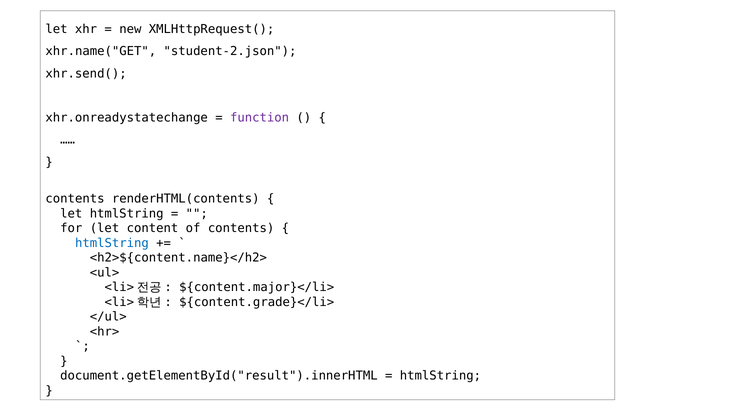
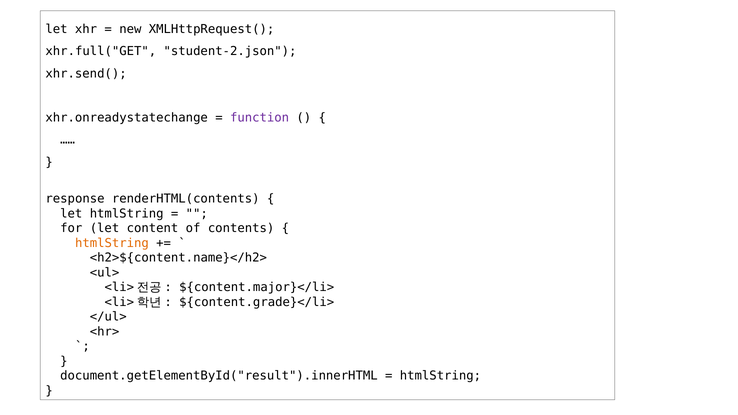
xhr.name("GET: xhr.name("GET -> xhr.full("GET
contents at (75, 199): contents -> response
htmlString at (112, 243) colour: blue -> orange
